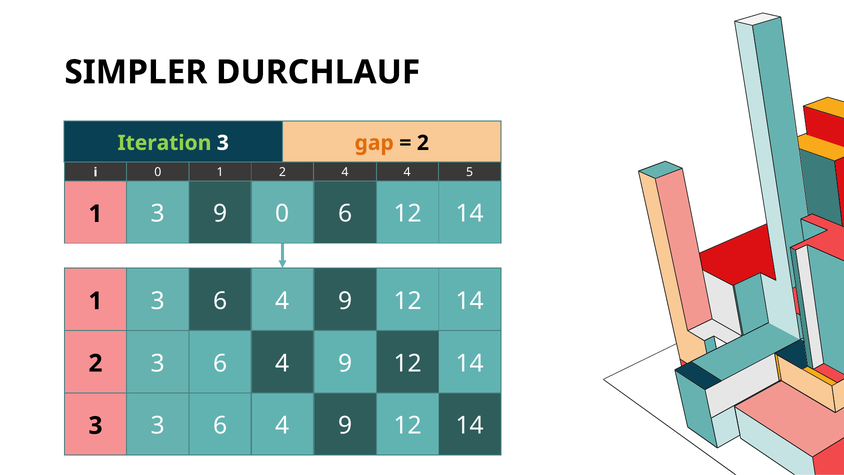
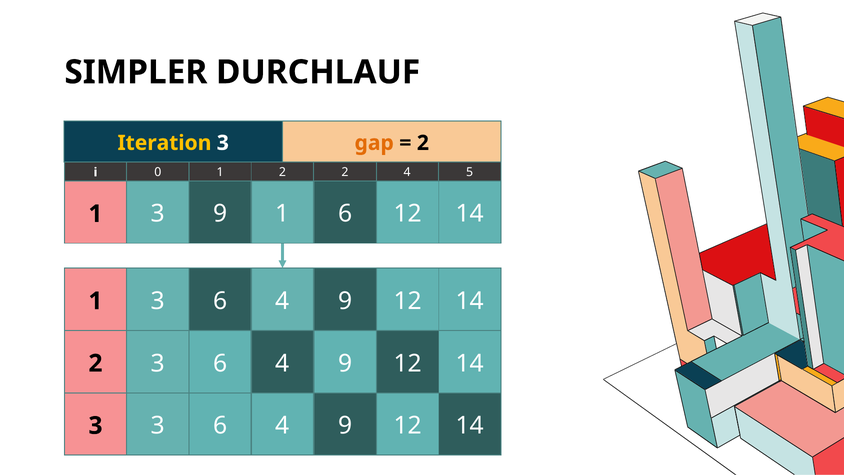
Iteration colour: light green -> yellow
2 4: 4 -> 2
0 at (283, 214): 0 -> 1
